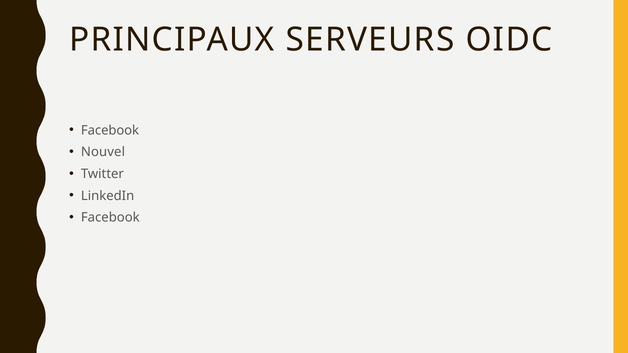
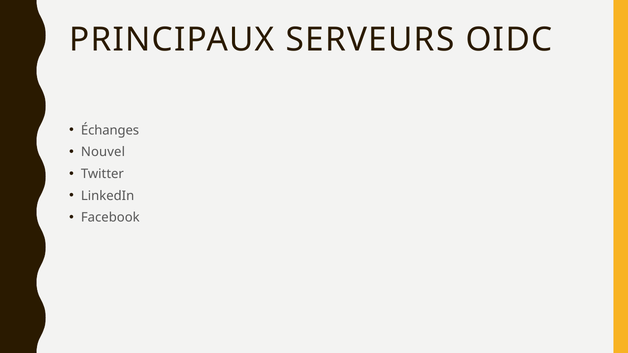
Facebook at (110, 130): Facebook -> Échanges
